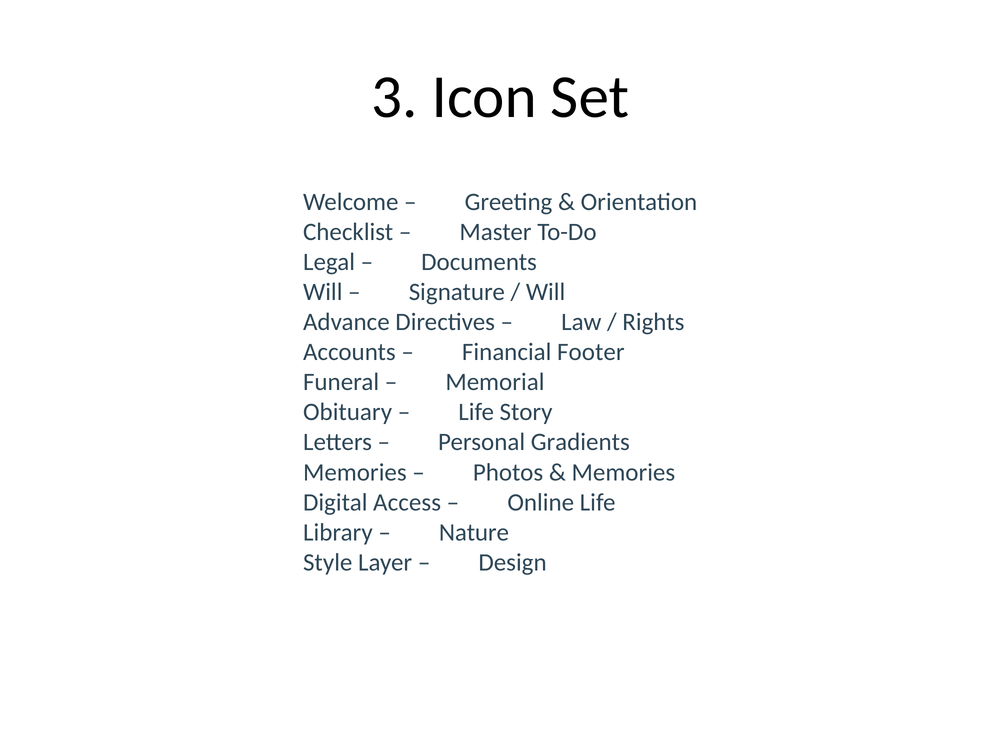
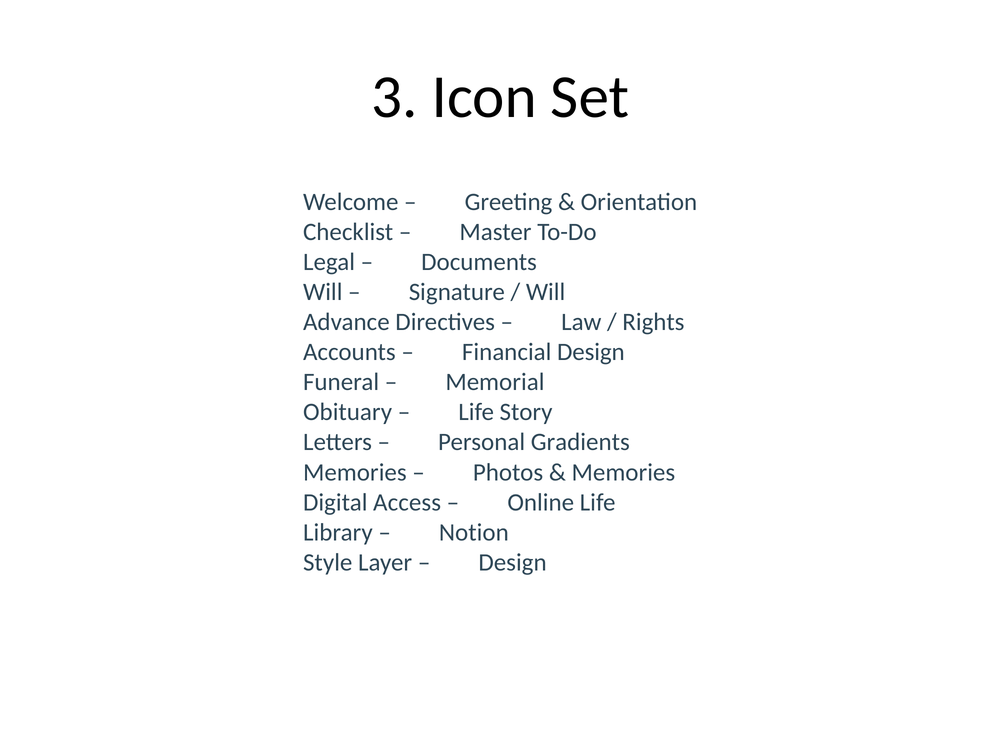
Financial Footer: Footer -> Design
Nature: Nature -> Notion
